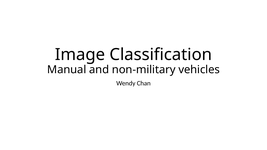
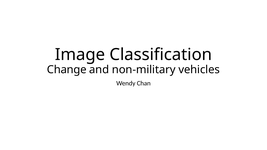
Manual: Manual -> Change
